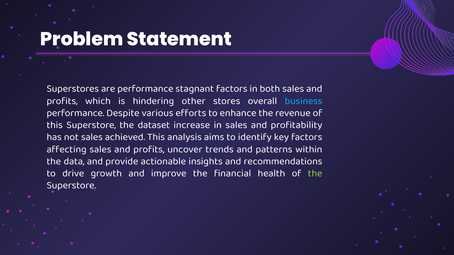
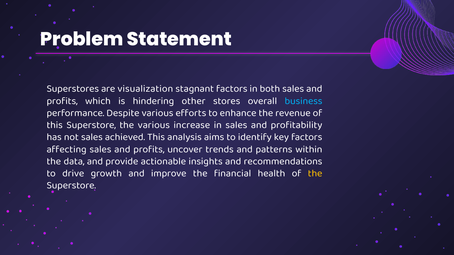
are performance: performance -> visualization
the dataset: dataset -> various
the at (315, 173) colour: light green -> yellow
